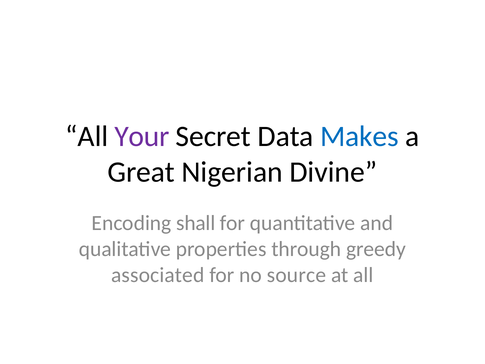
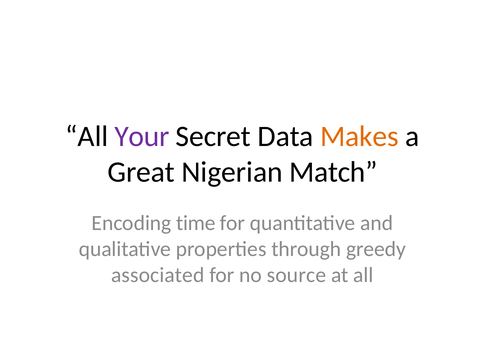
Makes colour: blue -> orange
Divine: Divine -> Match
shall: shall -> time
